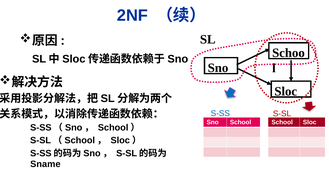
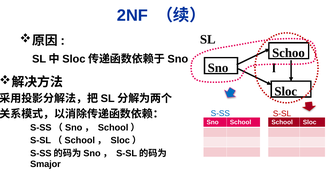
Sname: Sname -> Smajor
